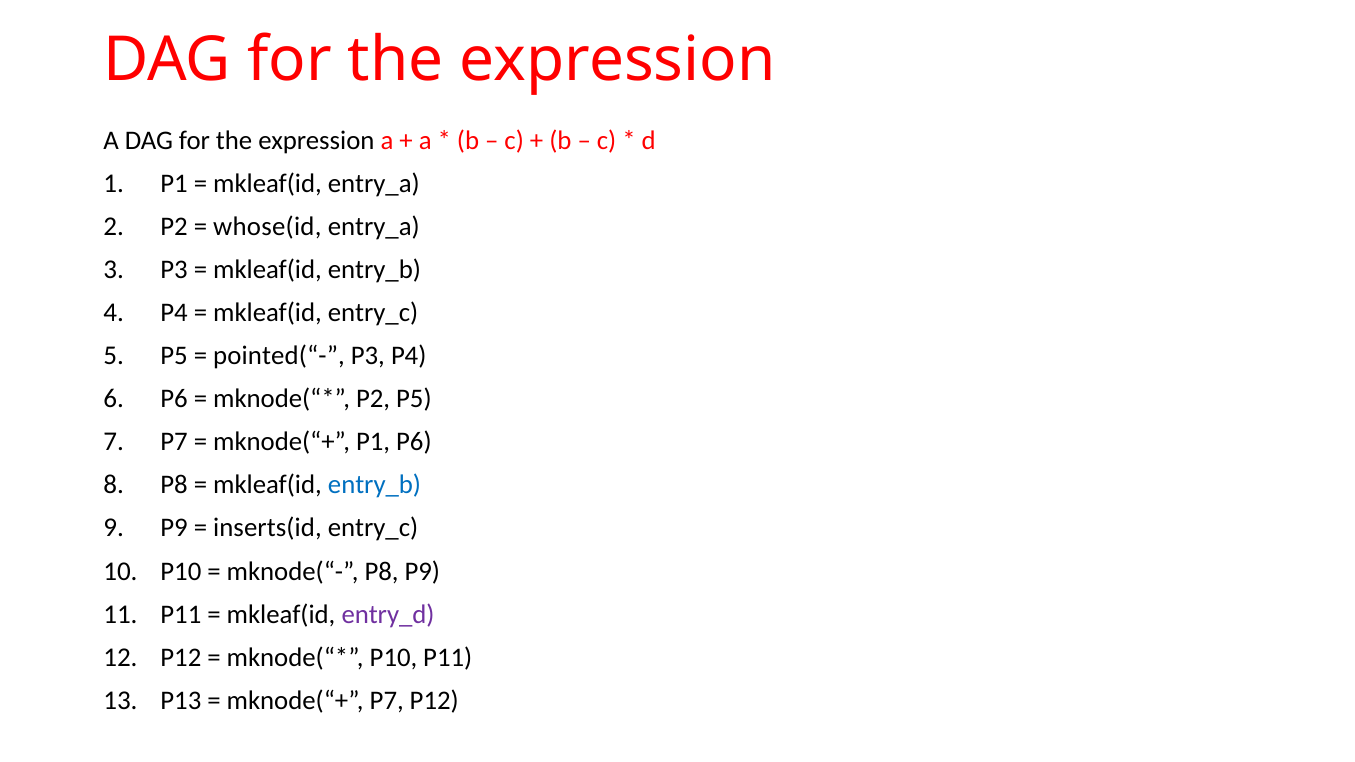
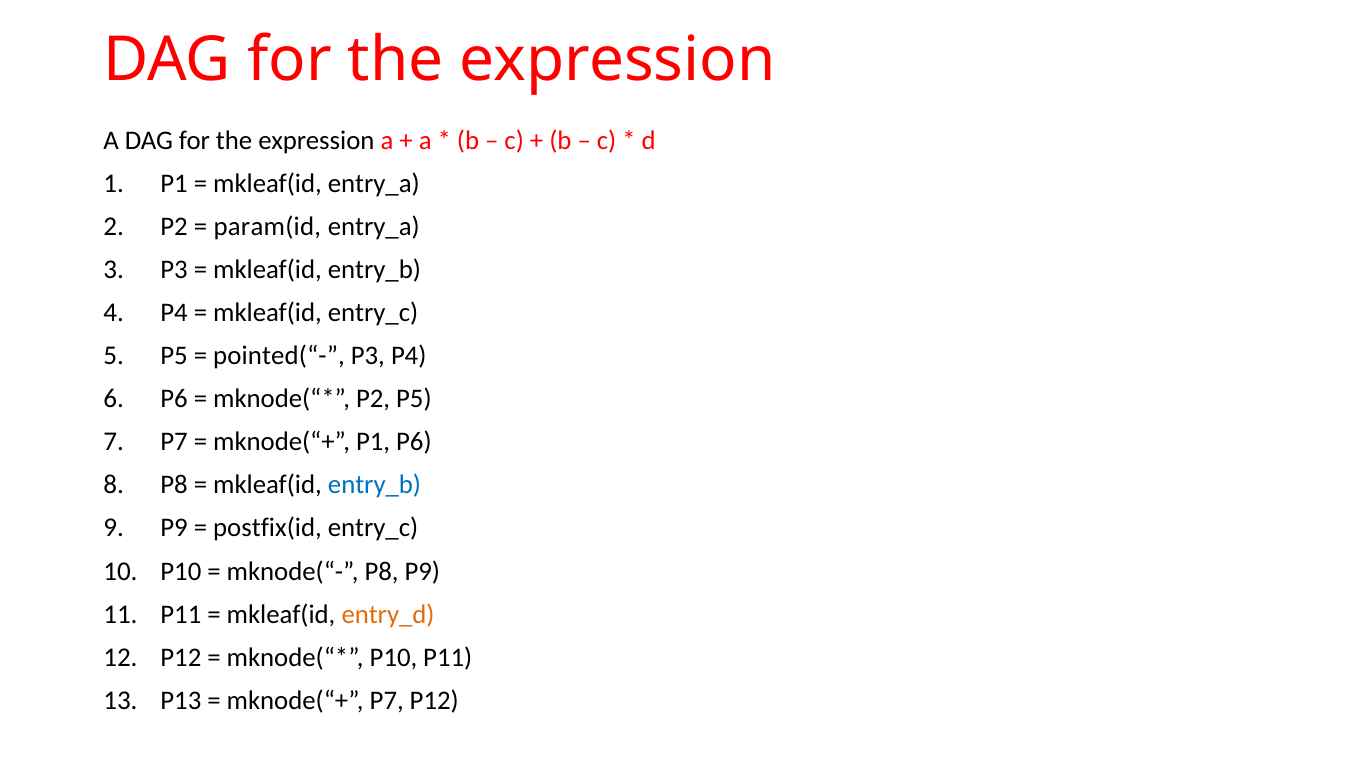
whose(id: whose(id -> param(id
inserts(id: inserts(id -> postfix(id
entry_d colour: purple -> orange
